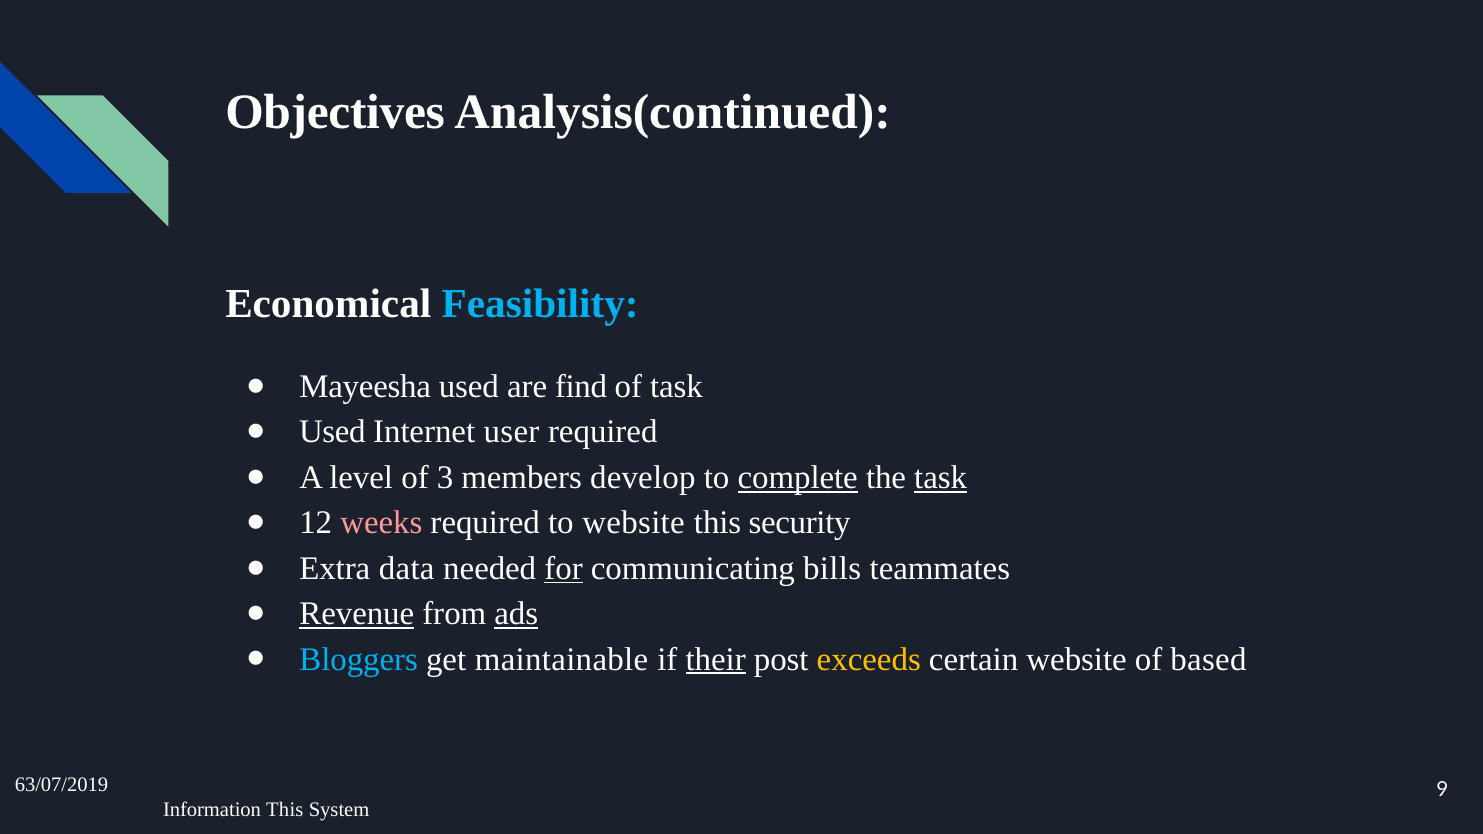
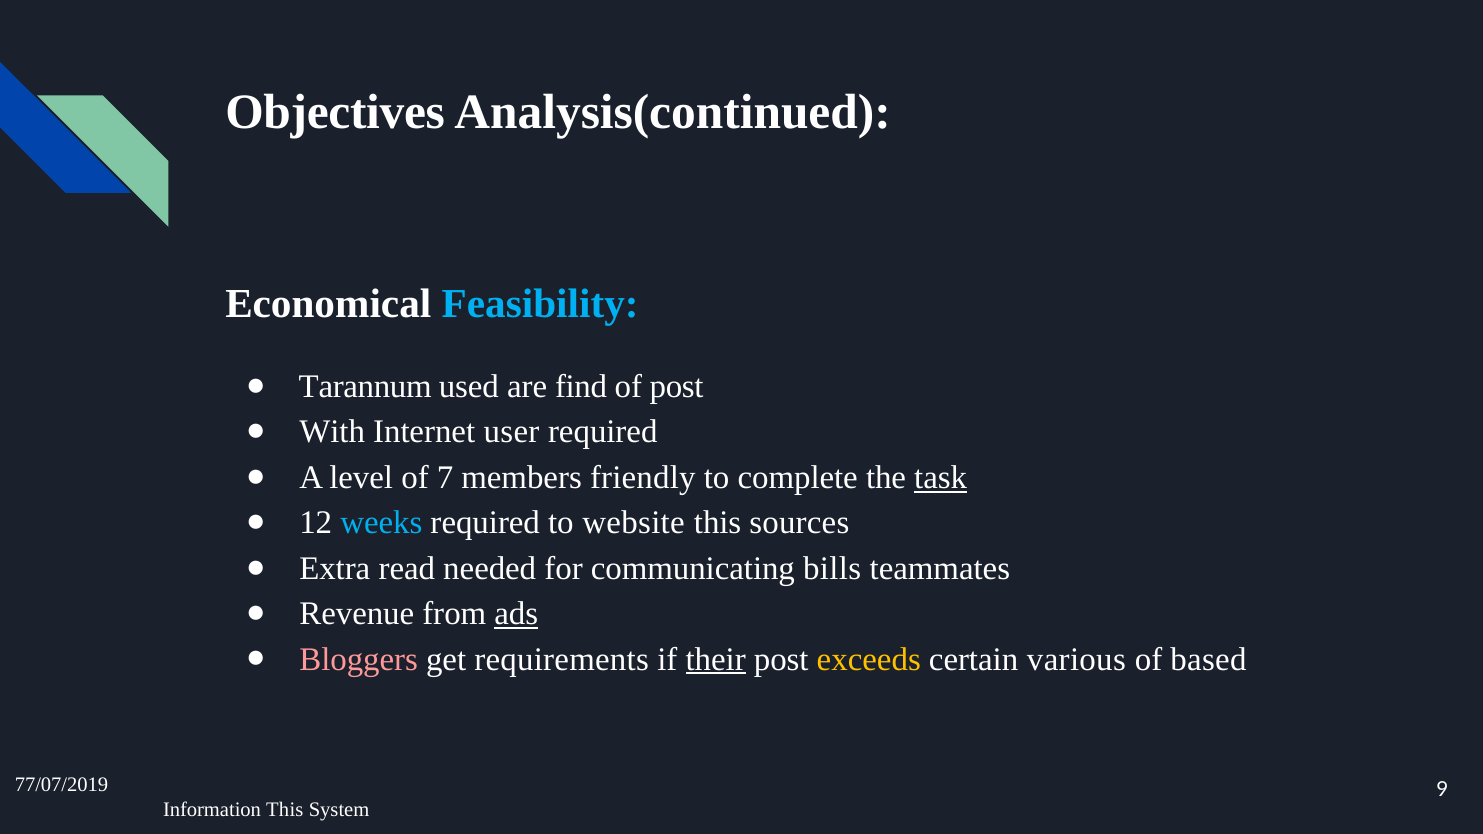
Mayeesha: Mayeesha -> Tarannum
of task: task -> post
Used at (332, 432): Used -> With
3: 3 -> 7
develop: develop -> friendly
complete underline: present -> none
weeks colour: pink -> light blue
security: security -> sources
data: data -> read
for underline: present -> none
Revenue underline: present -> none
Bloggers colour: light blue -> pink
maintainable: maintainable -> requirements
certain website: website -> various
63/07/2019: 63/07/2019 -> 77/07/2019
